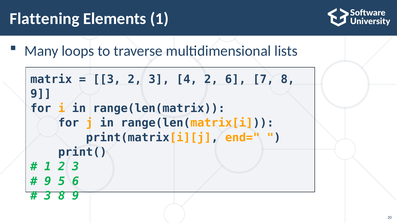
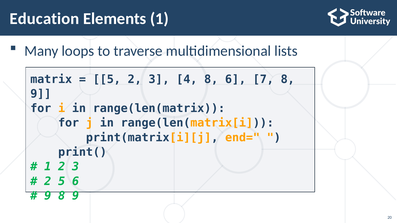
Flattening: Flattening -> Education
3 at (107, 79): 3 -> 5
4 2: 2 -> 8
9 at (48, 181): 9 -> 2
3 at (48, 196): 3 -> 9
